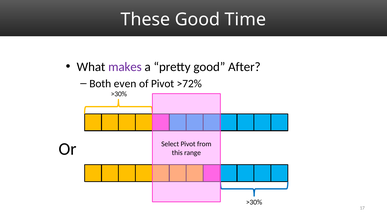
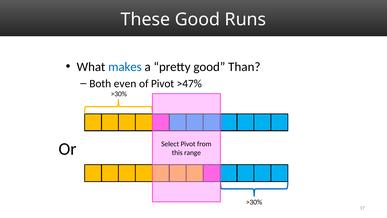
Time: Time -> Runs
makes colour: purple -> blue
After: After -> Than
>72%: >72% -> >47%
